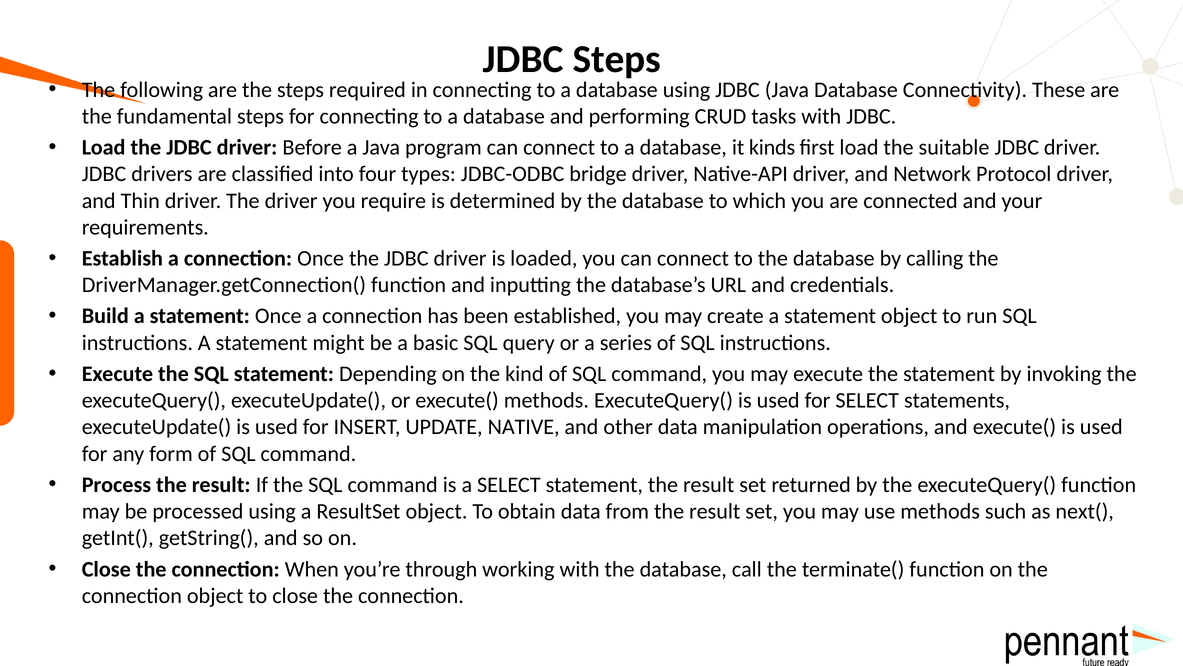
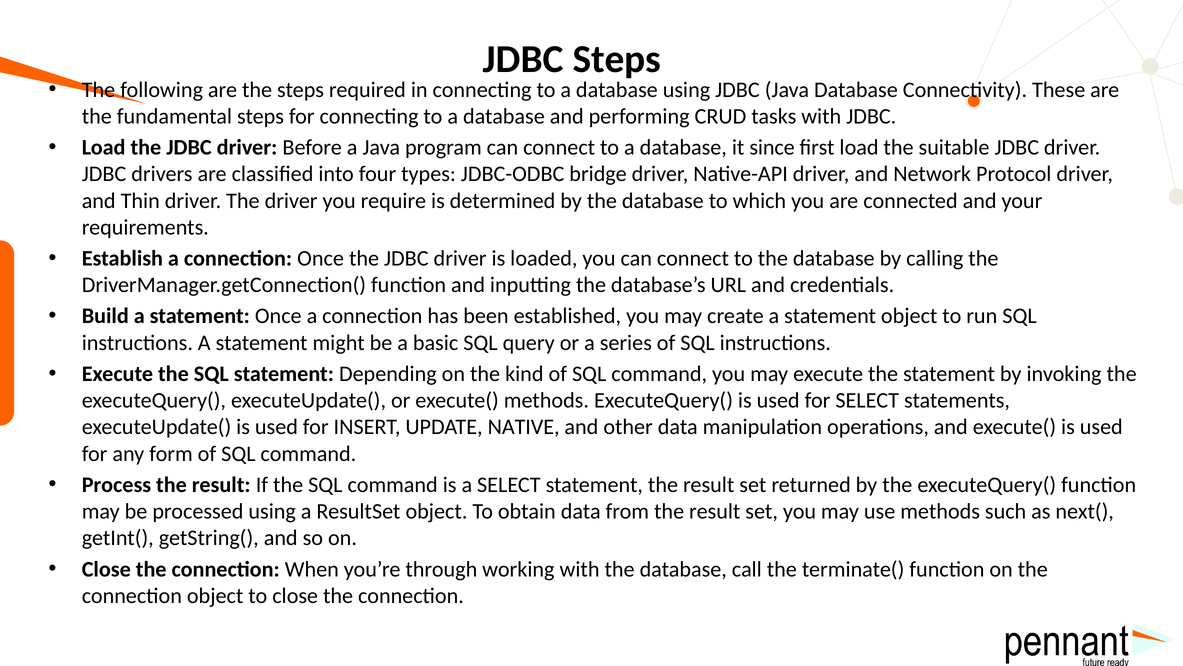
kinds: kinds -> since
